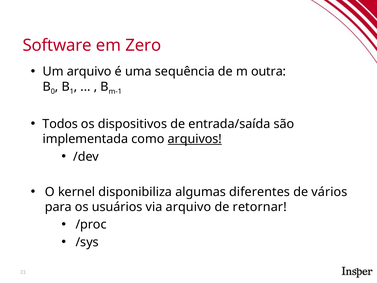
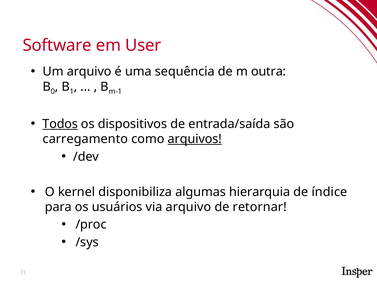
Zero: Zero -> User
Todos underline: none -> present
implementada: implementada -> carregamento
diferentes: diferentes -> hierarquia
vários: vários -> índice
